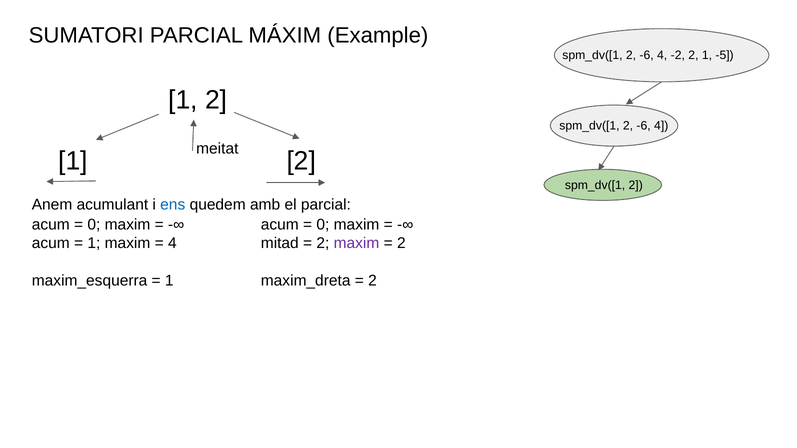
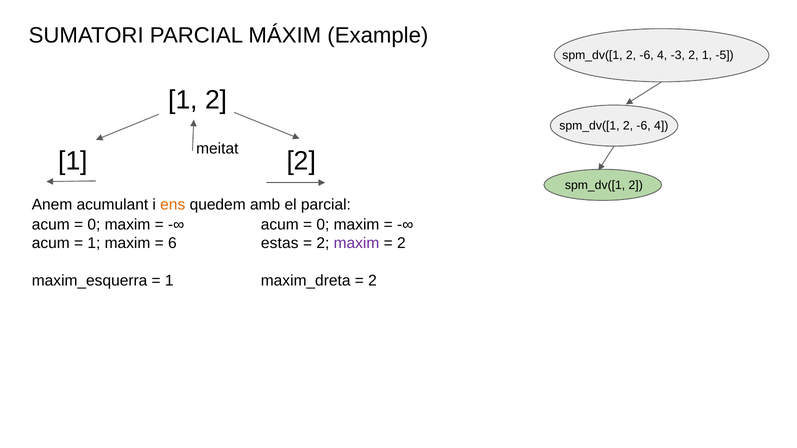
-2: -2 -> -3
ens colour: blue -> orange
4 at (172, 243): 4 -> 6
mitad: mitad -> estas
